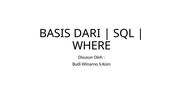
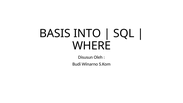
DARI: DARI -> INTO
